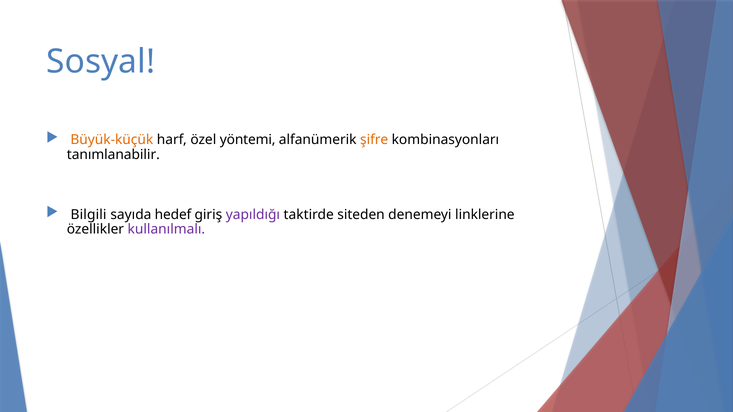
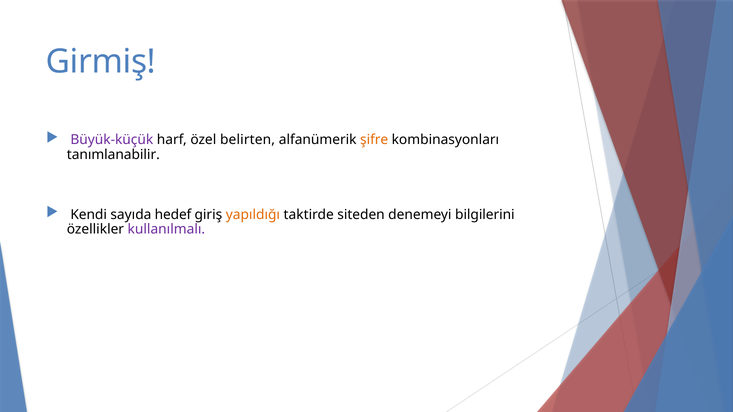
Sosyal: Sosyal -> Girmiş
Büyük-küçük colour: orange -> purple
yöntemi: yöntemi -> belirten
Bilgili: Bilgili -> Kendi
yapıldığı colour: purple -> orange
linklerine: linklerine -> bilgilerini
